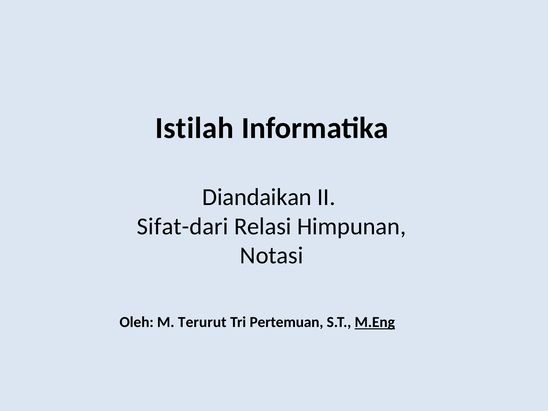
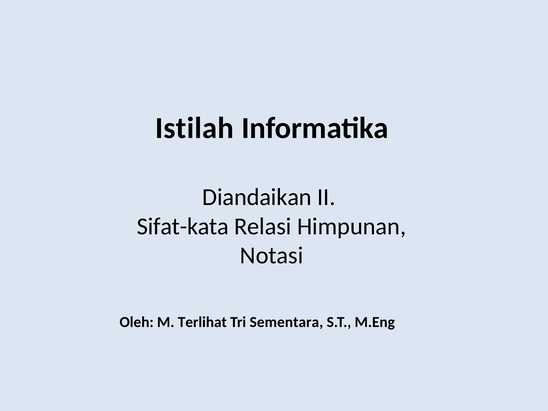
Sifat-dari: Sifat-dari -> Sifat-kata
Terurut: Terurut -> Terlihat
Pertemuan: Pertemuan -> Sementara
M.Eng underline: present -> none
